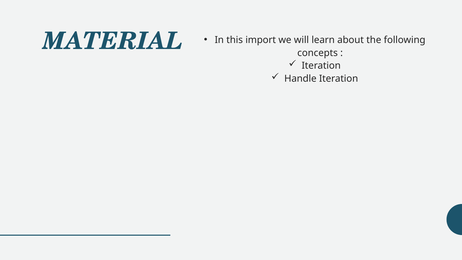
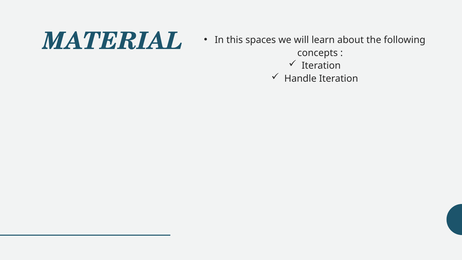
import: import -> spaces
